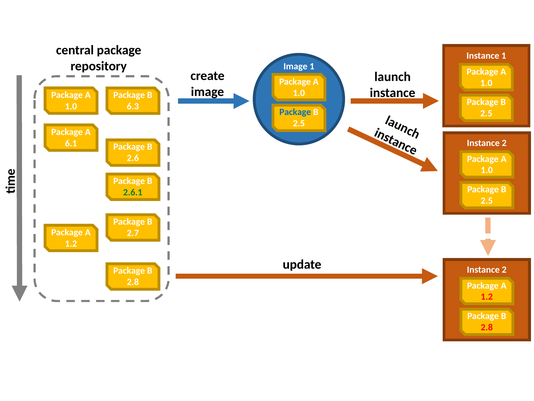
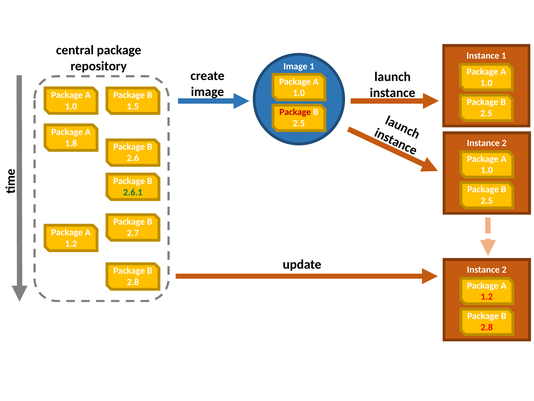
6.3: 6.3 -> 1.5
Package at (295, 112) colour: blue -> red
6.1: 6.1 -> 1.8
